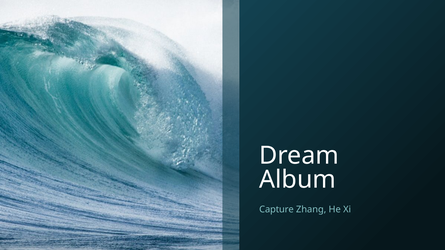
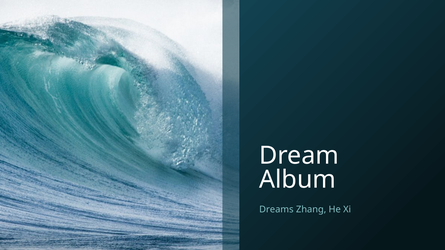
Capture: Capture -> Dreams
